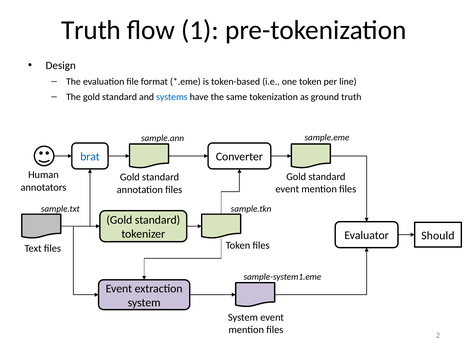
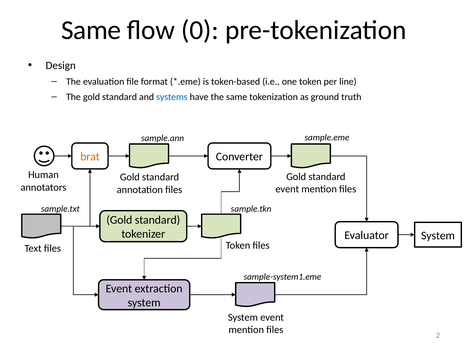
Truth at (91, 30): Truth -> Same
1: 1 -> 0
brat colour: blue -> orange
Should at (438, 235): Should -> System
